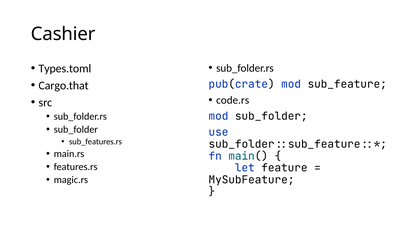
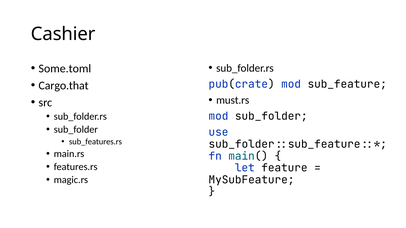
Types.toml: Types.toml -> Some.toml
code.rs: code.rs -> must.rs
